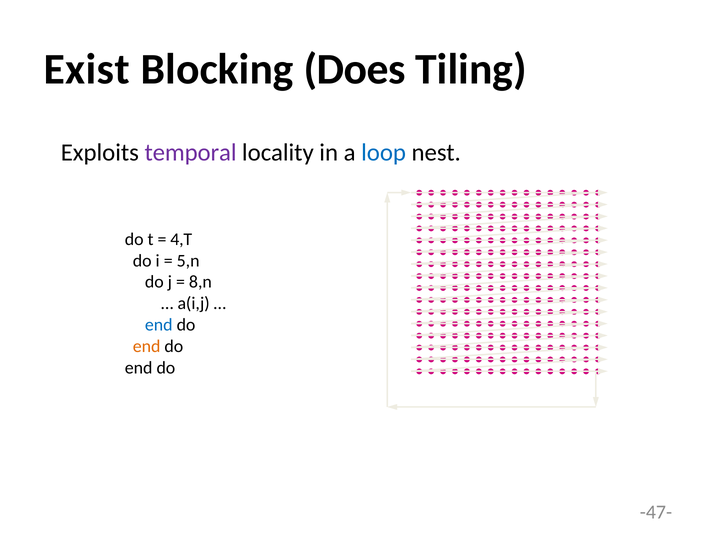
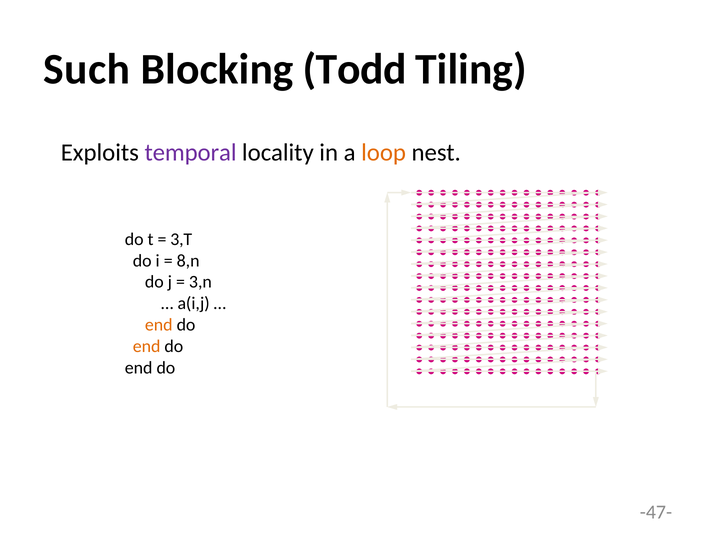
Exist: Exist -> Such
Does: Does -> Todd
loop colour: blue -> orange
4,T: 4,T -> 3,T
5,n: 5,n -> 8,n
8,n: 8,n -> 3,n
end at (159, 325) colour: blue -> orange
